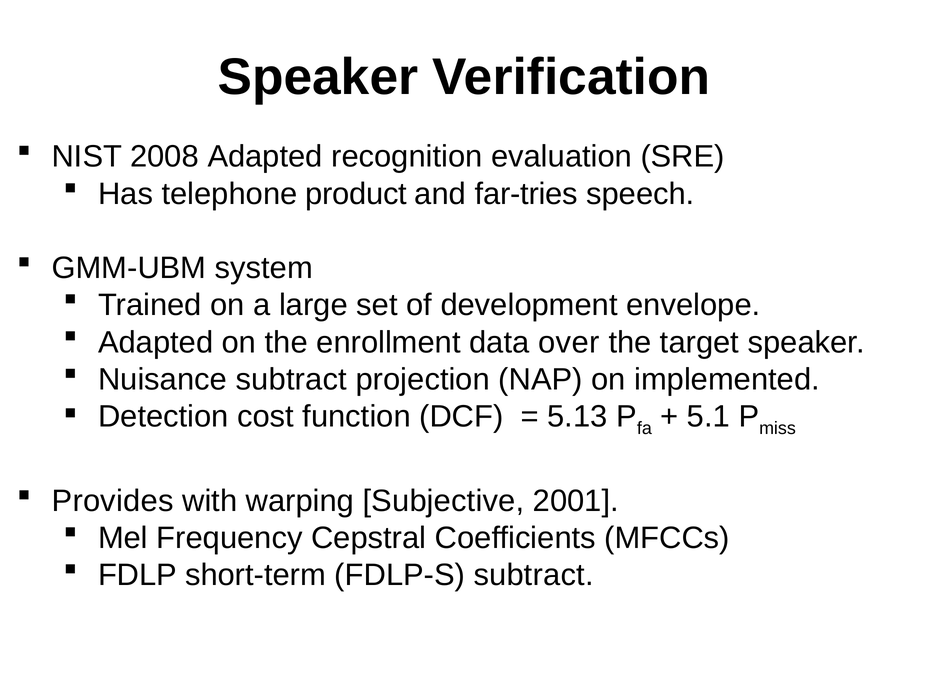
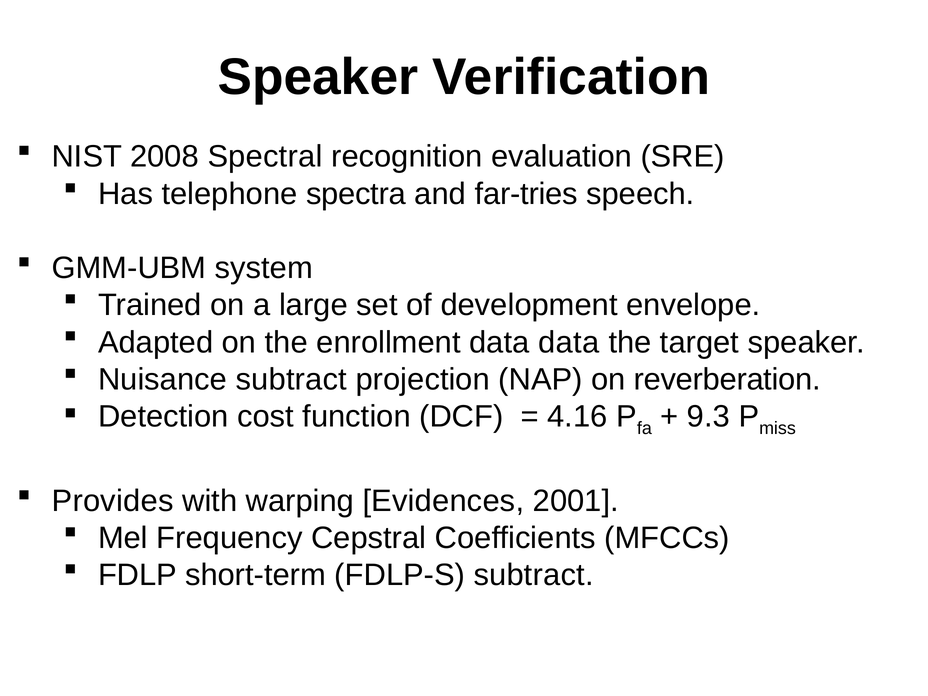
2008 Adapted: Adapted -> Spectral
product: product -> spectra
data over: over -> data
implemented: implemented -> reverberation
5.13: 5.13 -> 4.16
5.1: 5.1 -> 9.3
Subjective: Subjective -> Evidences
